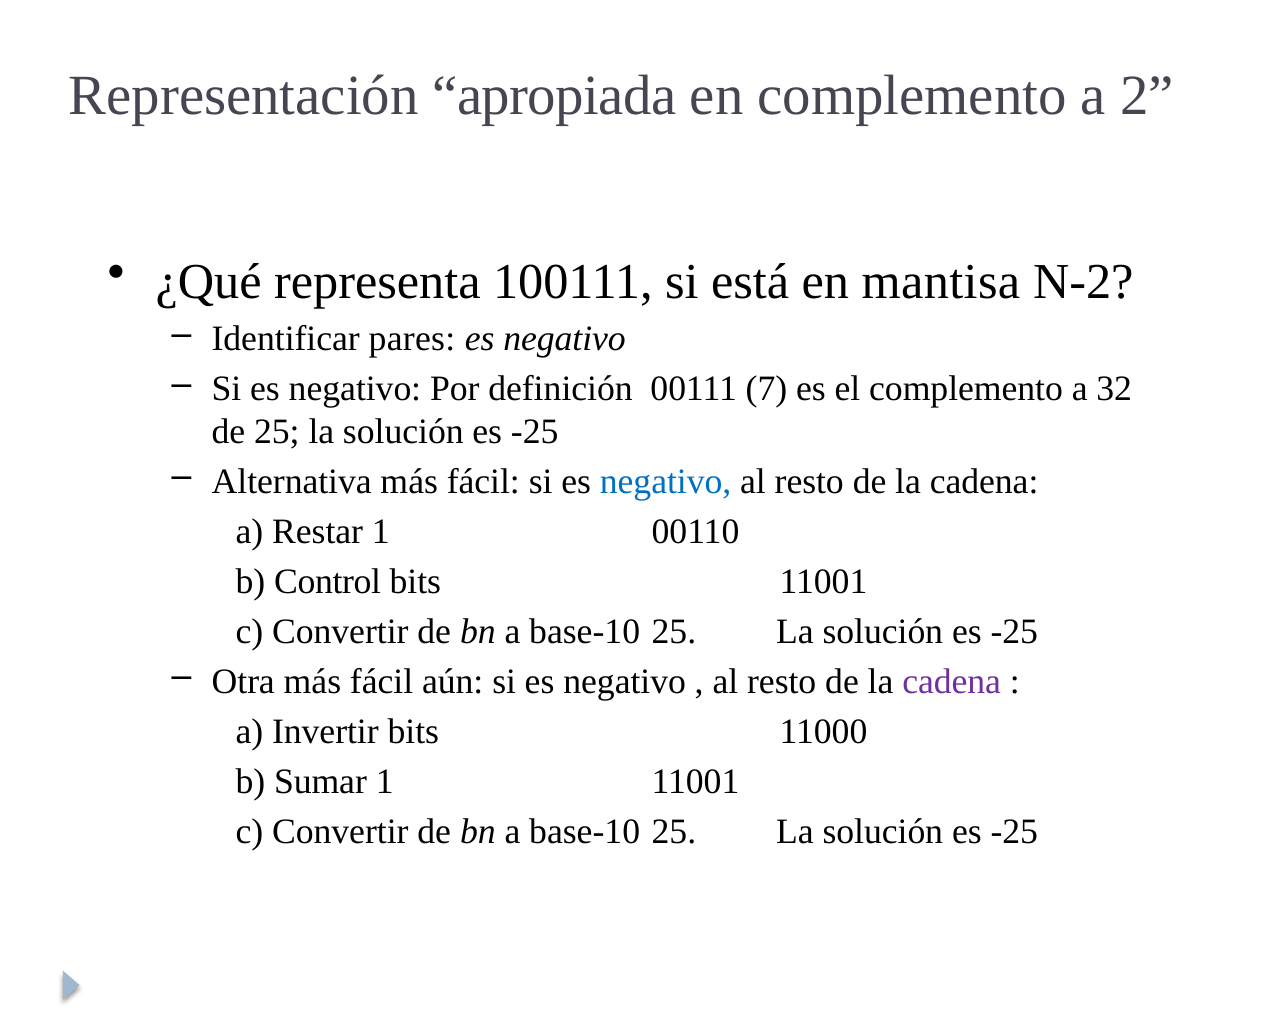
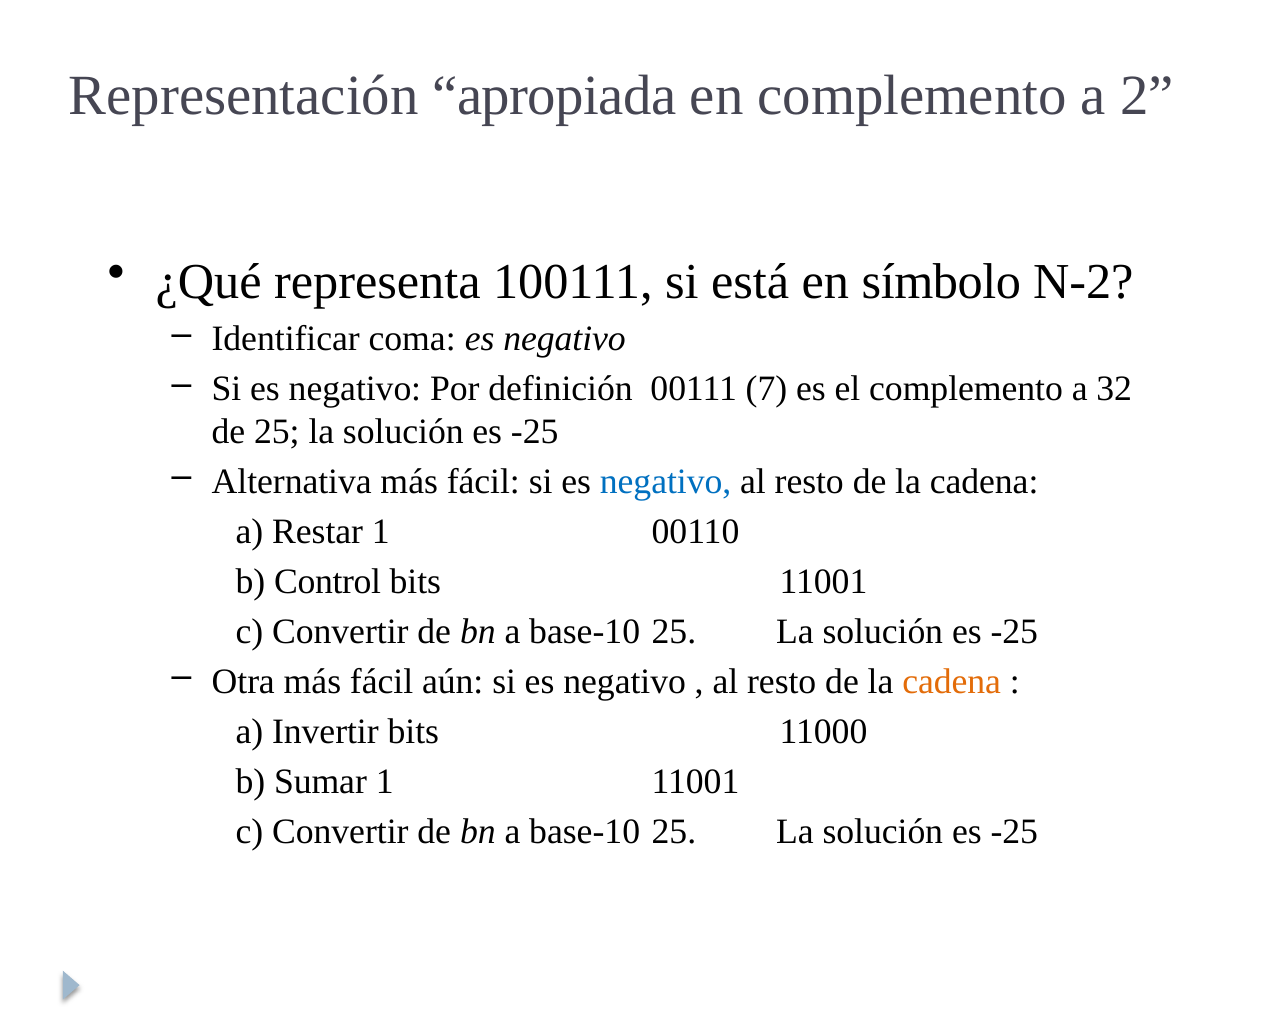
mantisa: mantisa -> símbolo
pares: pares -> coma
cadena at (952, 682) colour: purple -> orange
